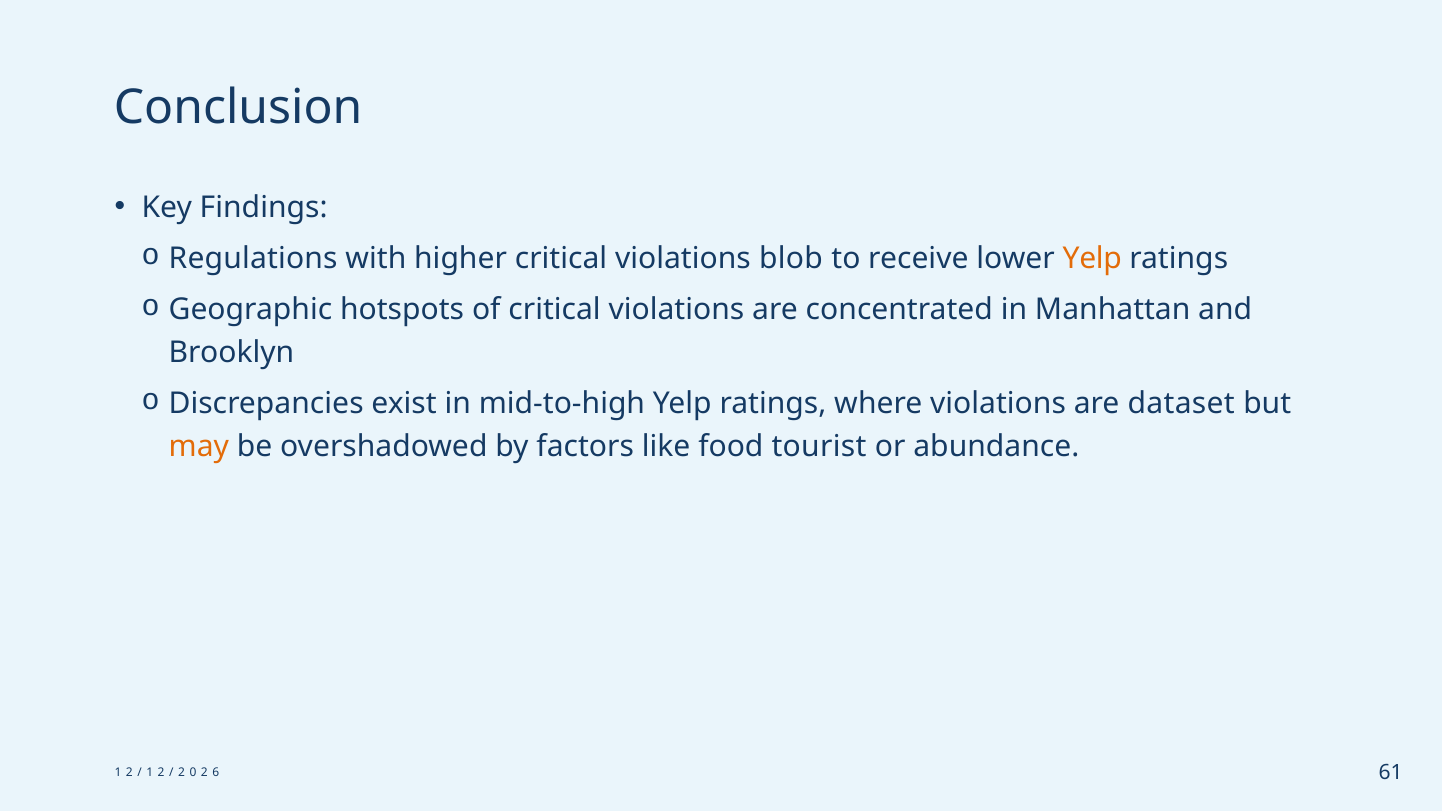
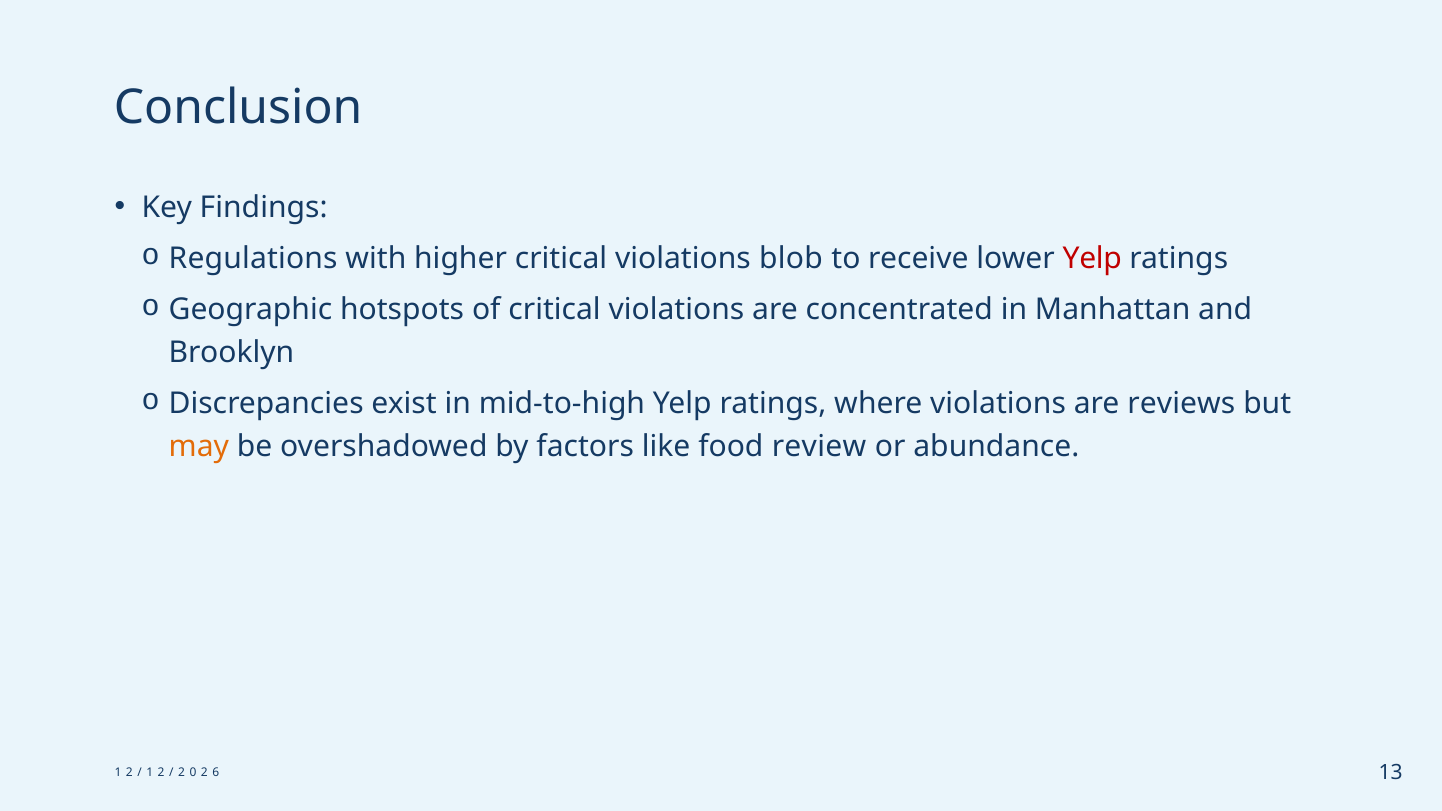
Yelp at (1092, 259) colour: orange -> red
dataset: dataset -> reviews
tourist: tourist -> review
61: 61 -> 13
